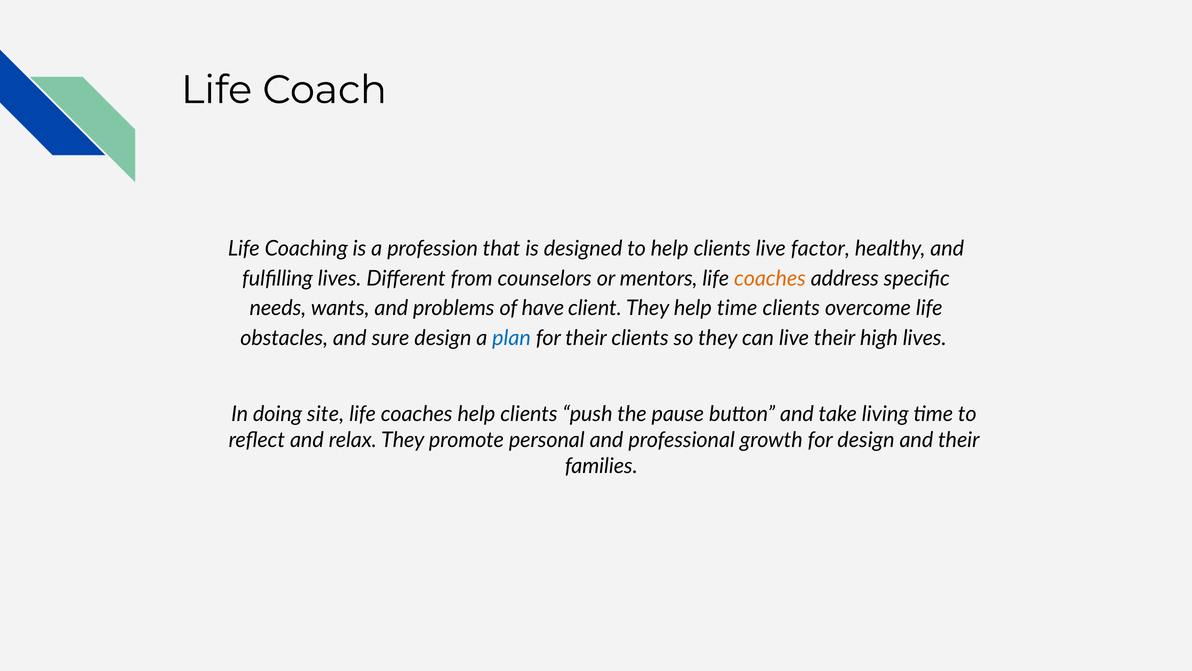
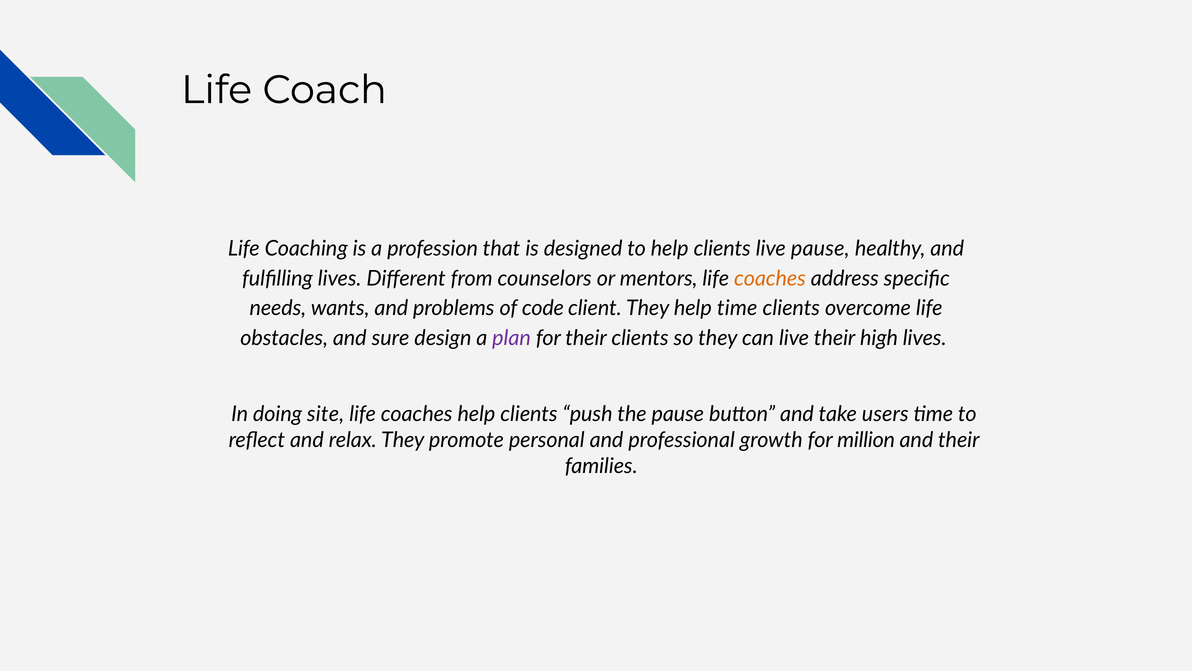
live factor: factor -> pause
have: have -> code
plan colour: blue -> purple
living: living -> users
for design: design -> million
